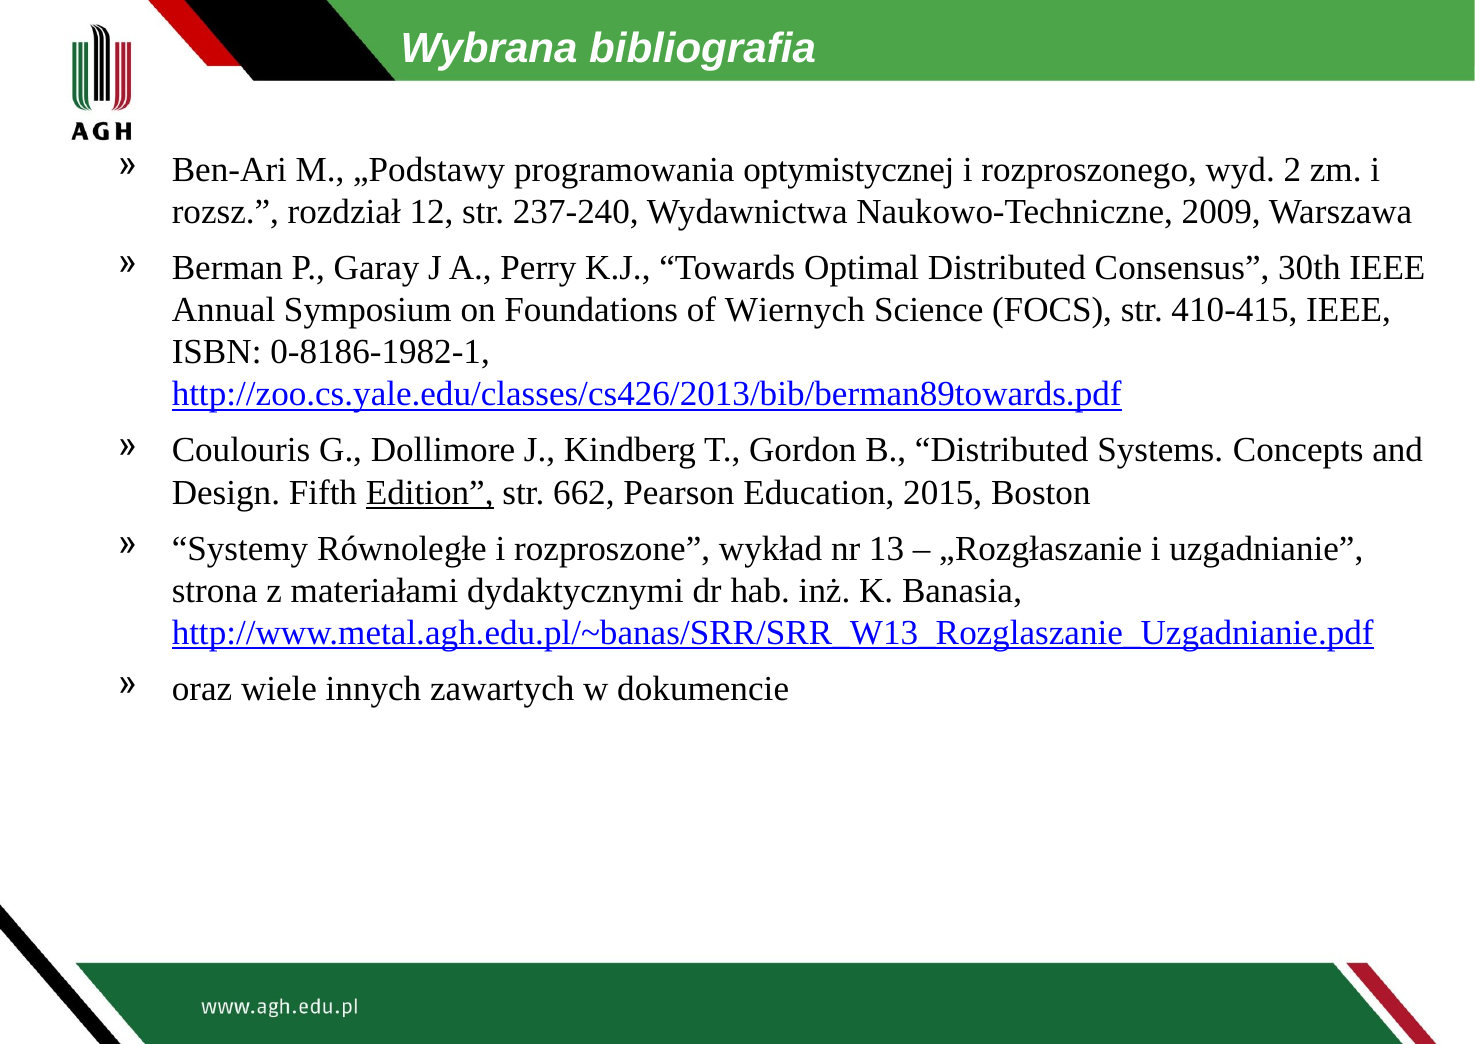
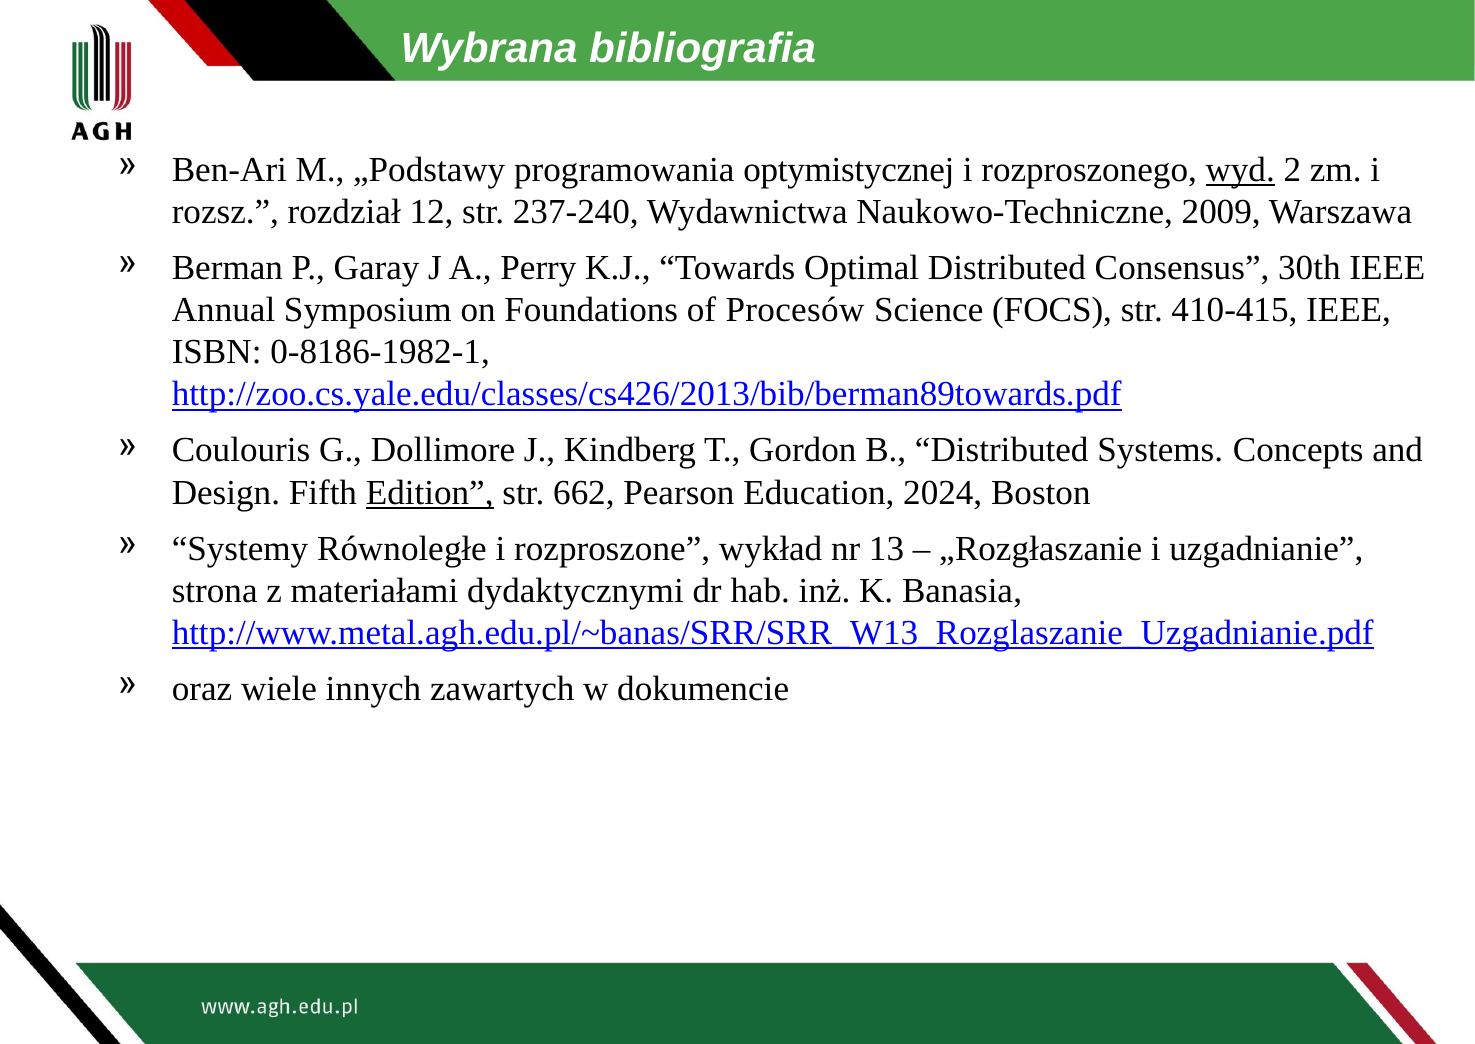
wyd underline: none -> present
Wiernych: Wiernych -> Procesów
2015: 2015 -> 2024
